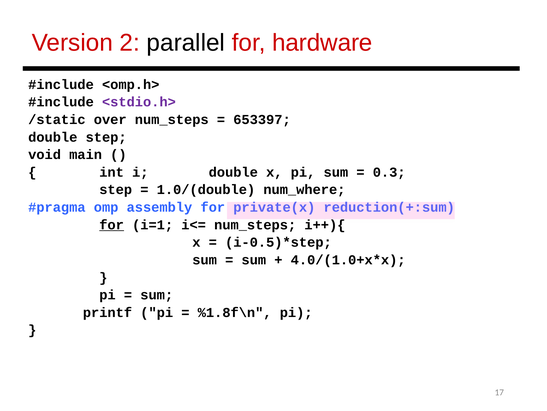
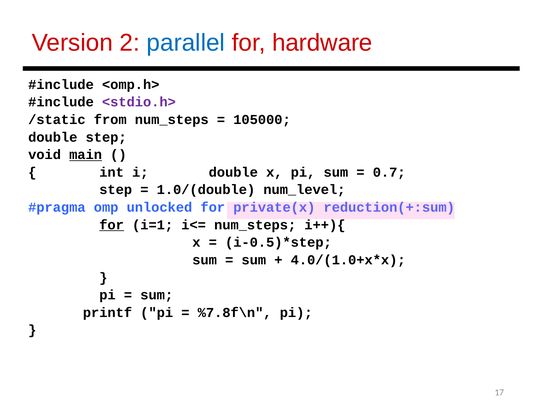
parallel colour: black -> blue
over: over -> from
653397: 653397 -> 105000
main underline: none -> present
0.3: 0.3 -> 0.7
num_where: num_where -> num_level
assembly: assembly -> unlocked
%1.8f\n: %1.8f\n -> %7.8f\n
